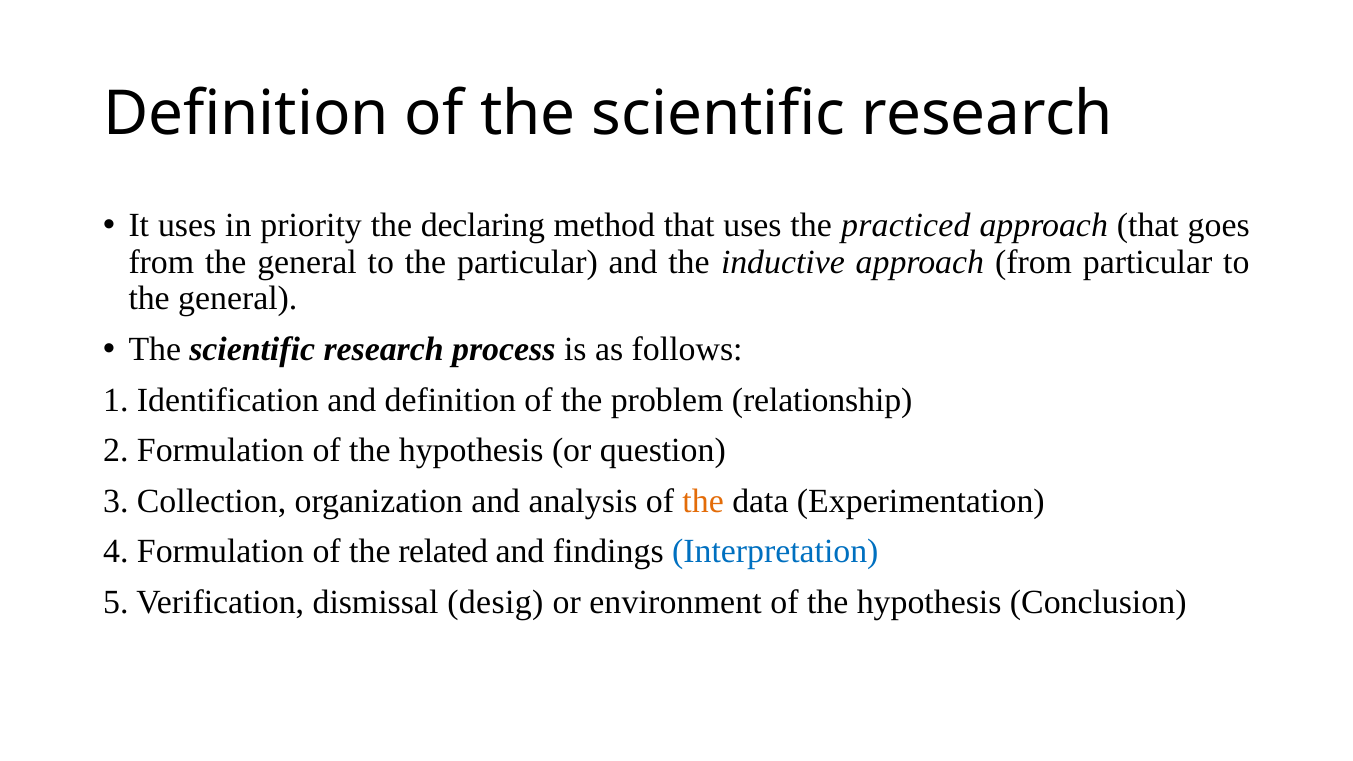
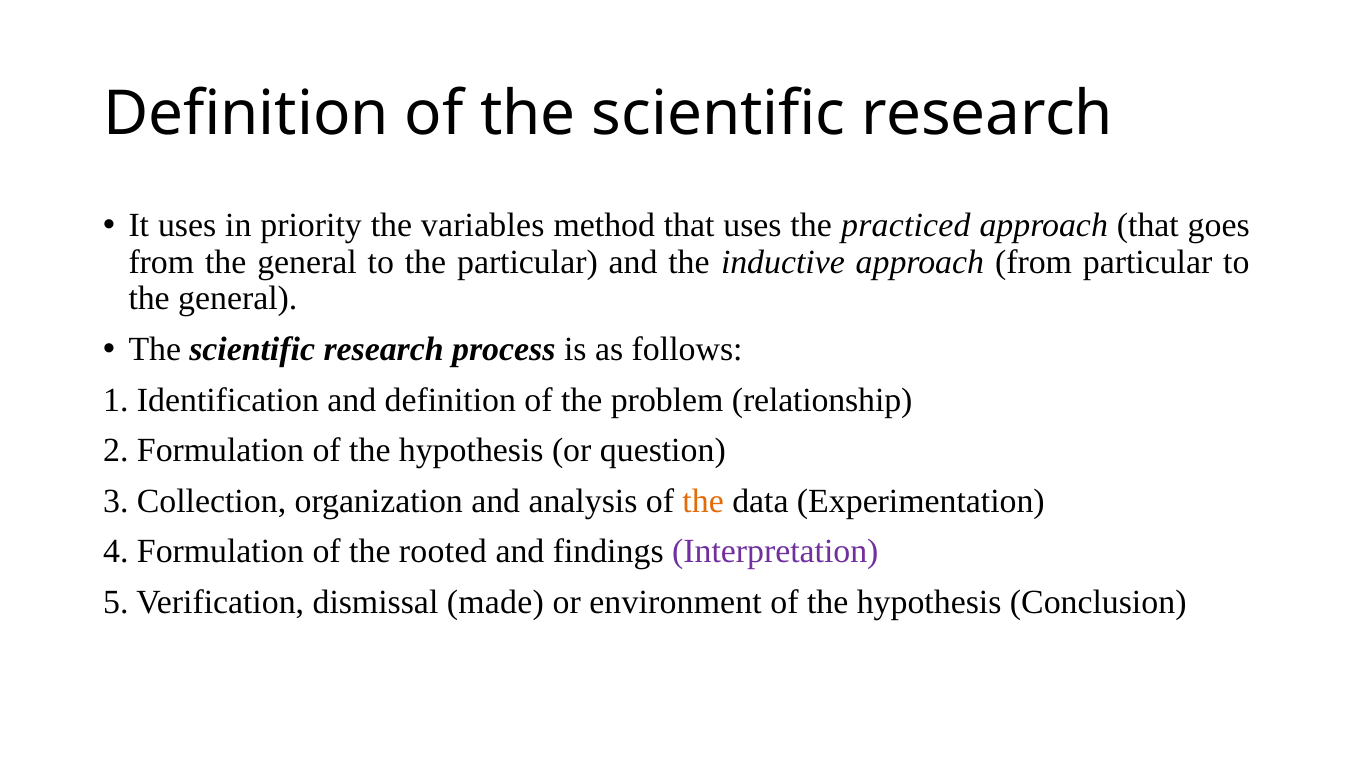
declaring: declaring -> variables
related: related -> rooted
Interpretation colour: blue -> purple
desig: desig -> made
